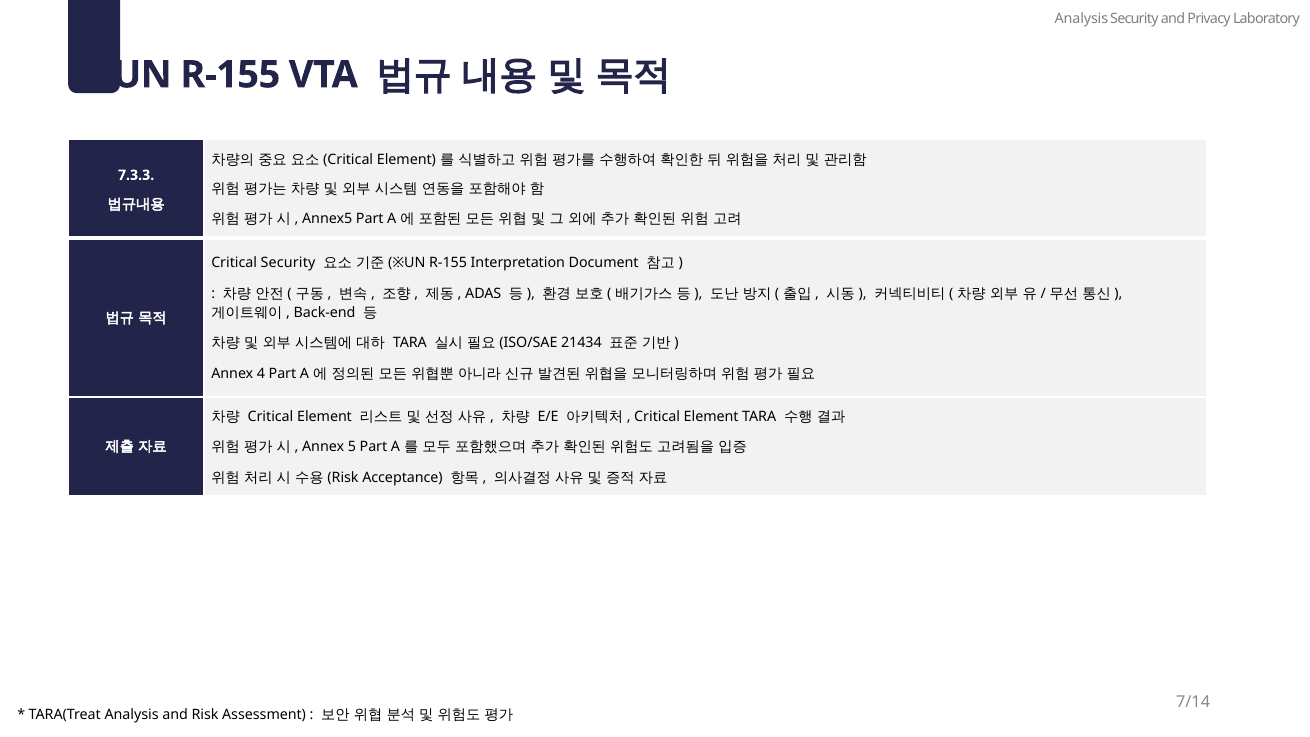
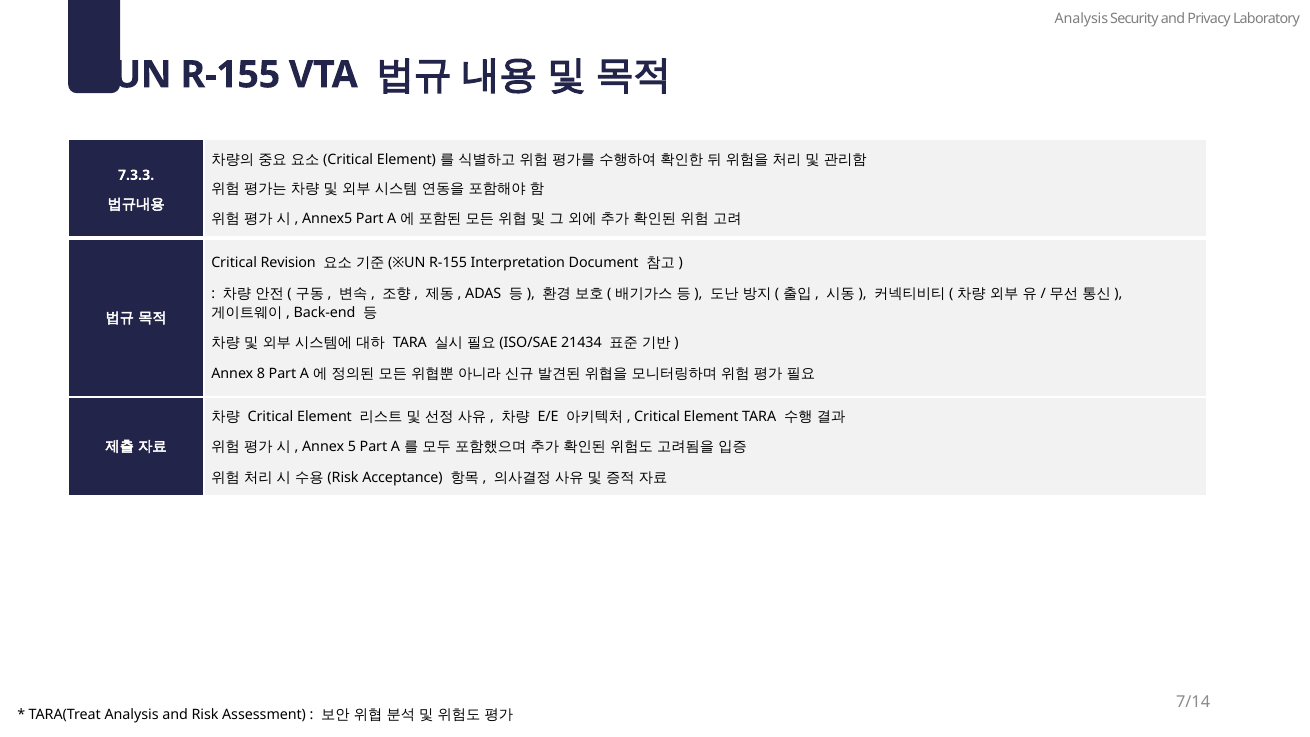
Critical Security: Security -> Revision
4: 4 -> 8
